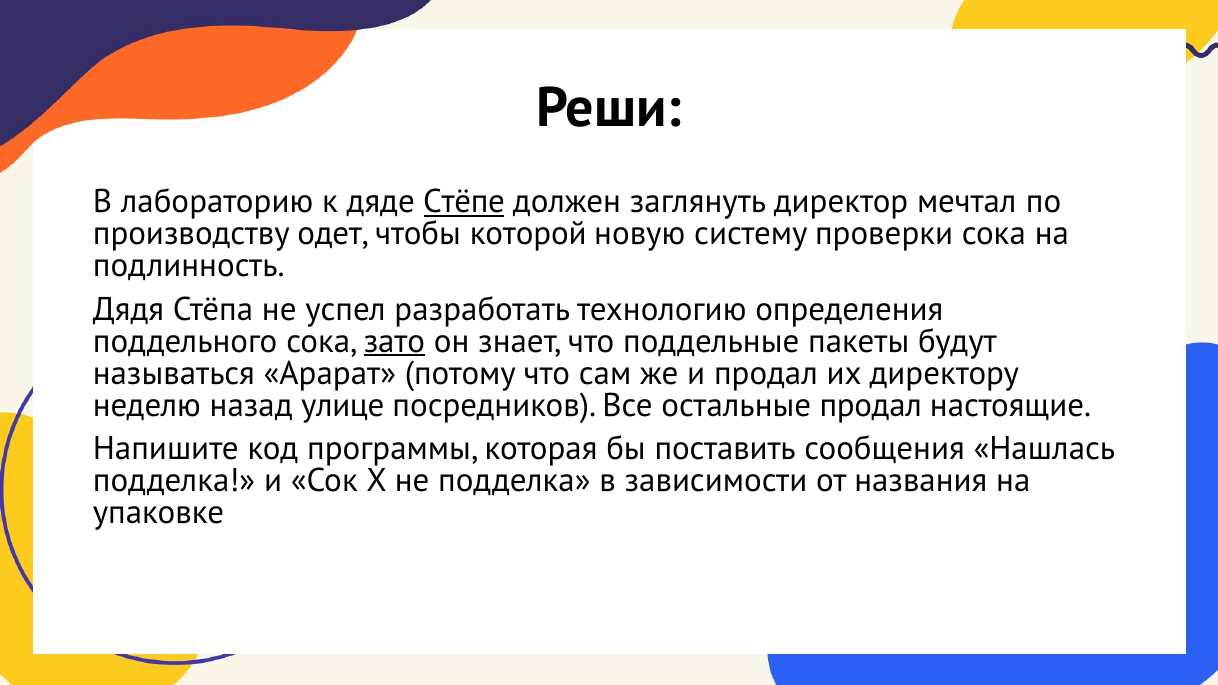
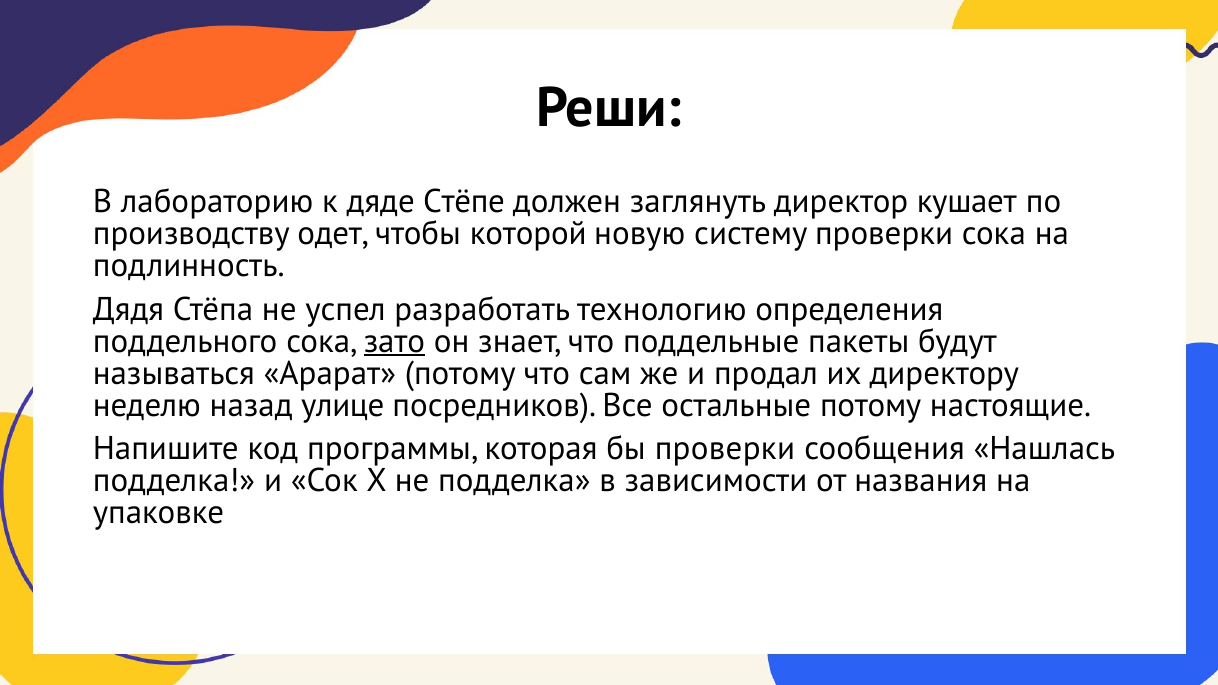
Стёпе underline: present -> none
мечтал: мечтал -> кушает
остальные продал: продал -> потому
бы поставить: поставить -> проверки
